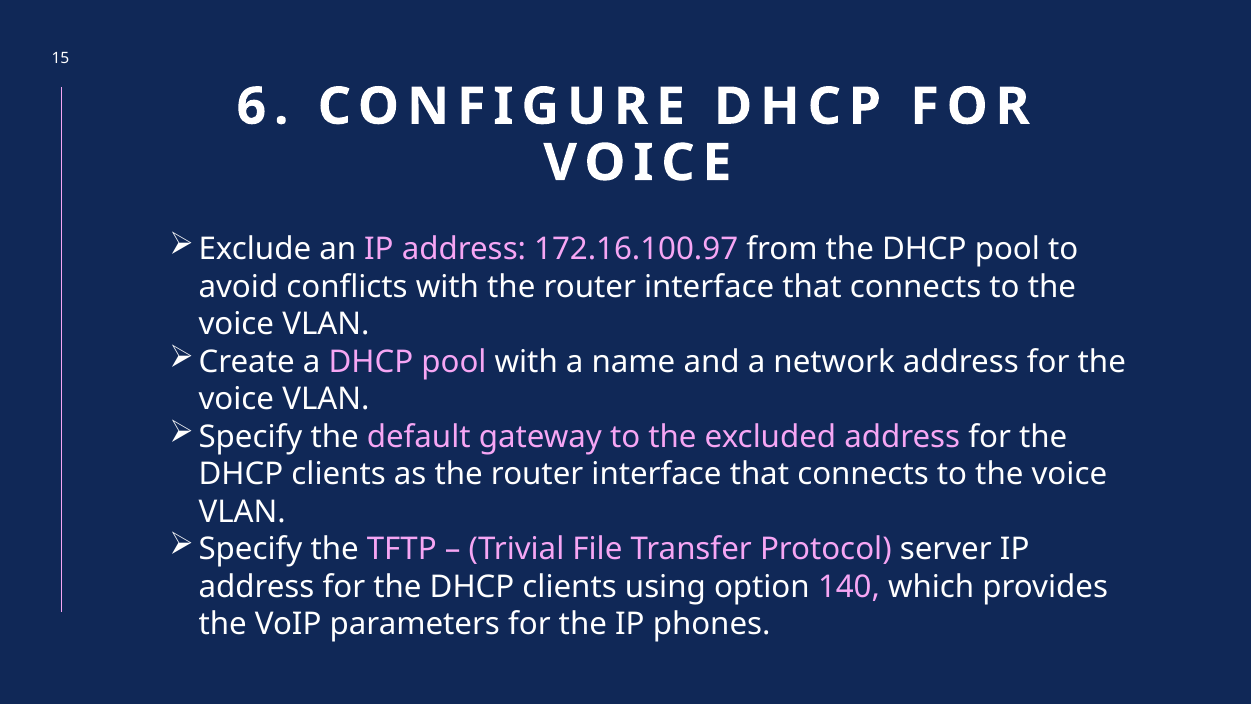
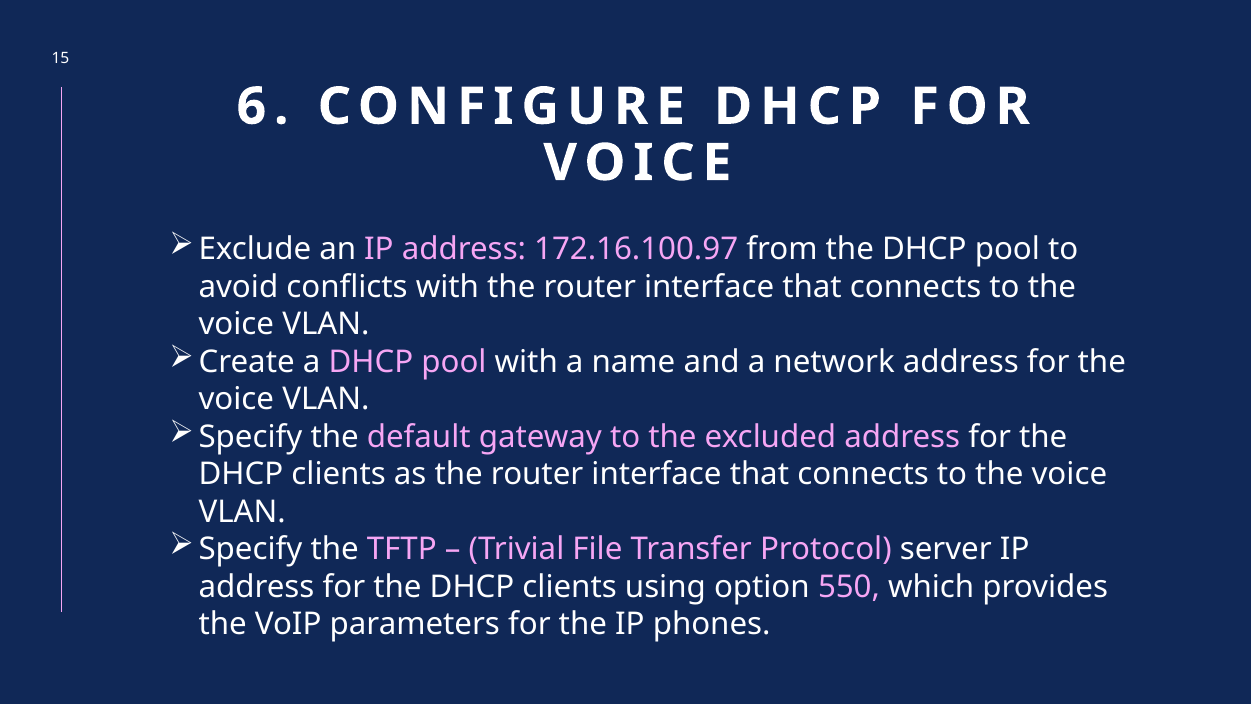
140: 140 -> 550
